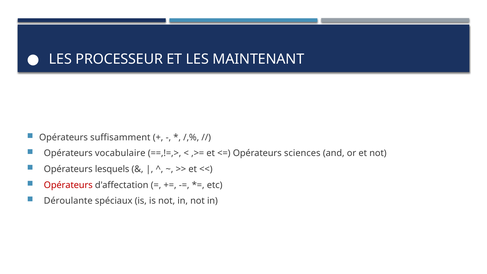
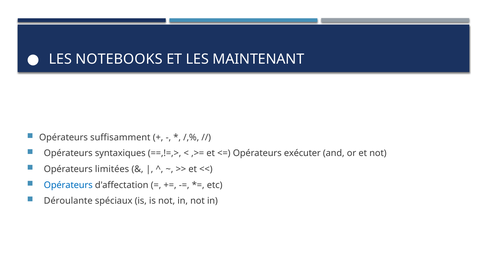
PROCESSEUR: PROCESSEUR -> NOTEBOOKS
vocabulaire: vocabulaire -> syntaxiques
sciences: sciences -> exécuter
lesquels: lesquels -> limitées
Opérateurs at (68, 185) colour: red -> blue
